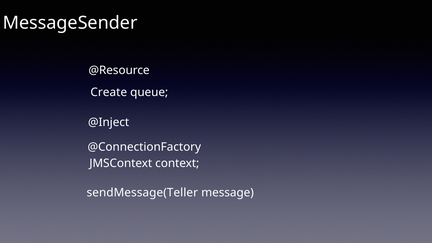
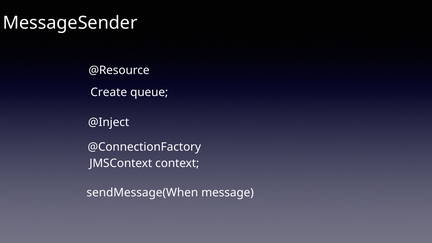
sendMessage(Teller: sendMessage(Teller -> sendMessage(When
